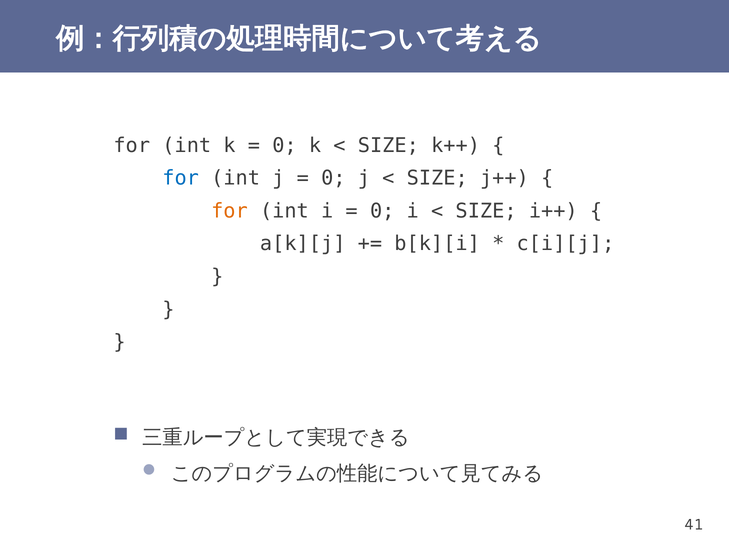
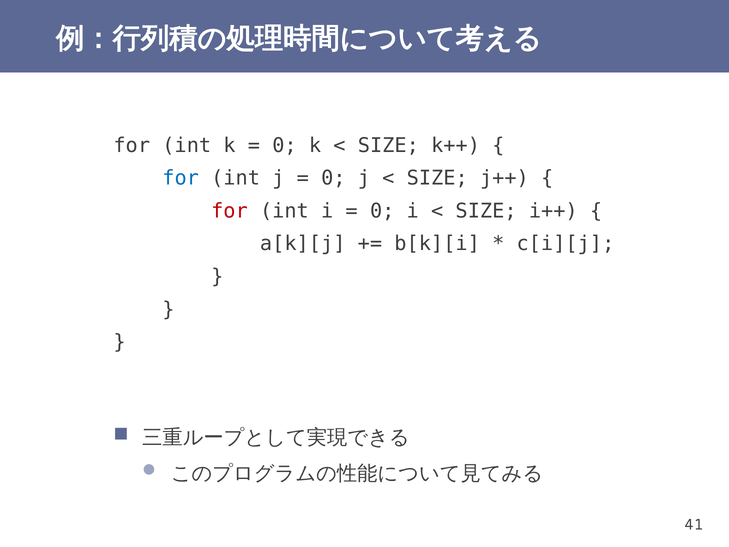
for at (229, 211) colour: orange -> red
